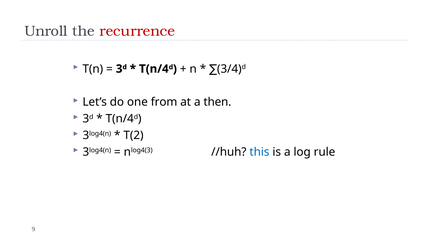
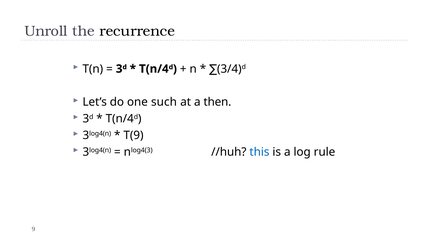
recurrence colour: red -> black
from: from -> such
T(2: T(2 -> T(9
